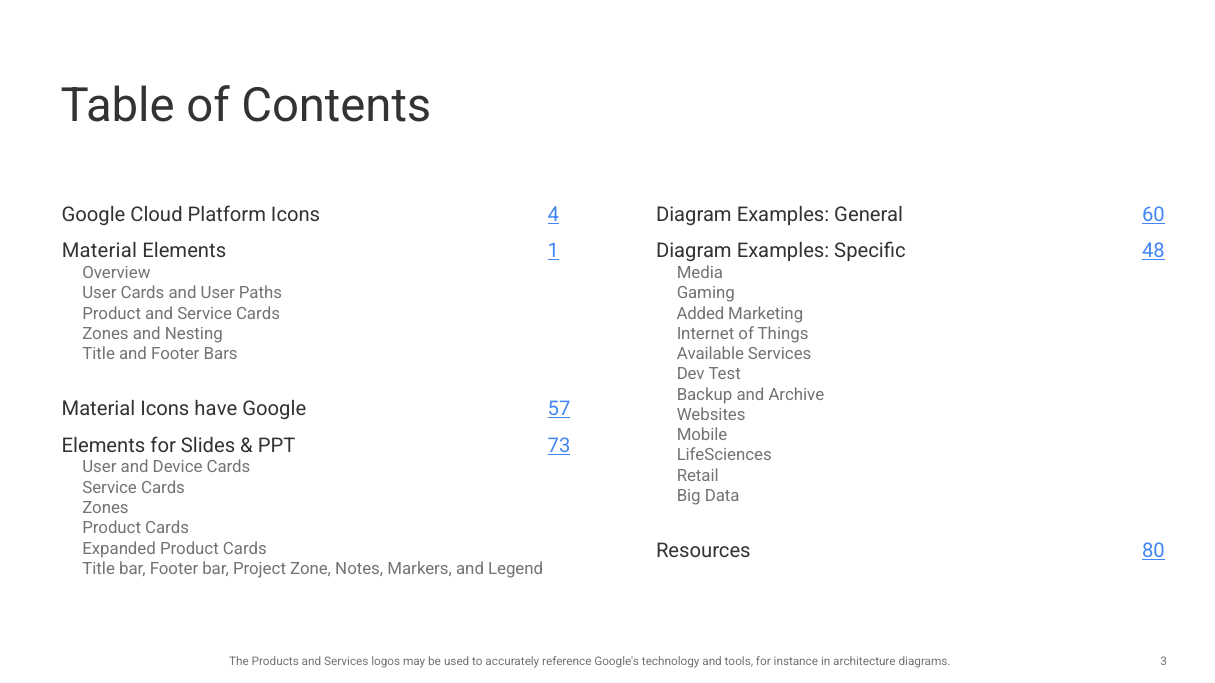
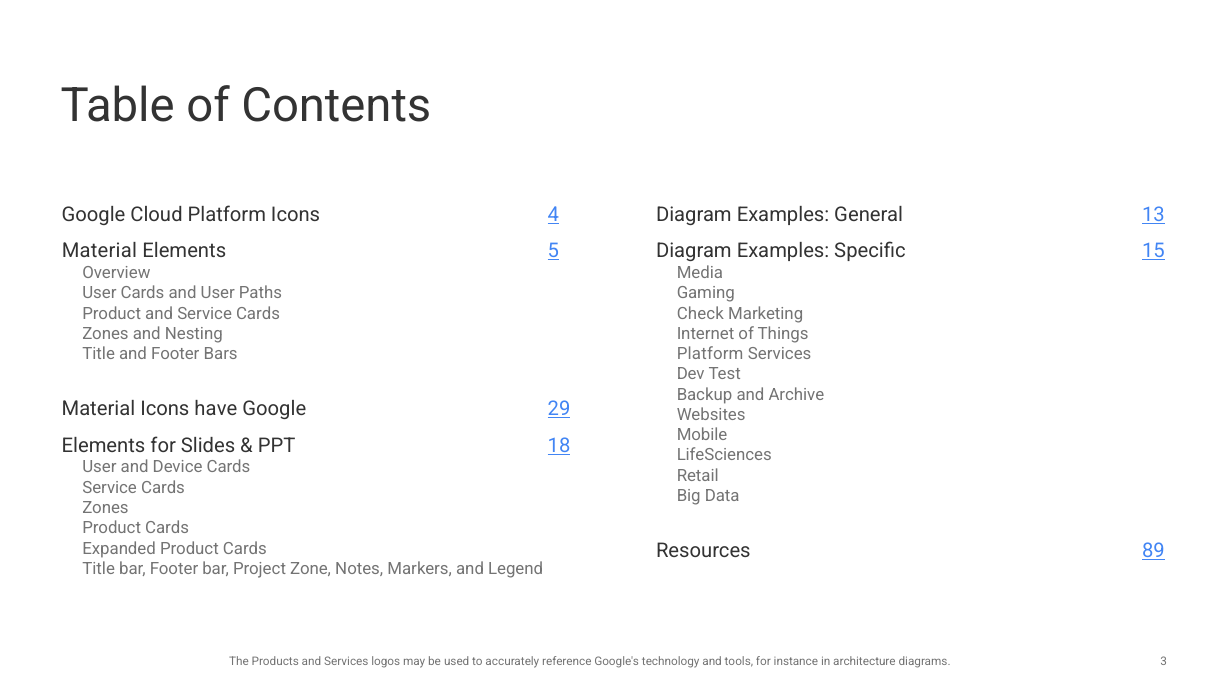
60: 60 -> 13
1: 1 -> 5
48: 48 -> 15
Added: Added -> Check
Available at (710, 354): Available -> Platform
57: 57 -> 29
73: 73 -> 18
80: 80 -> 89
